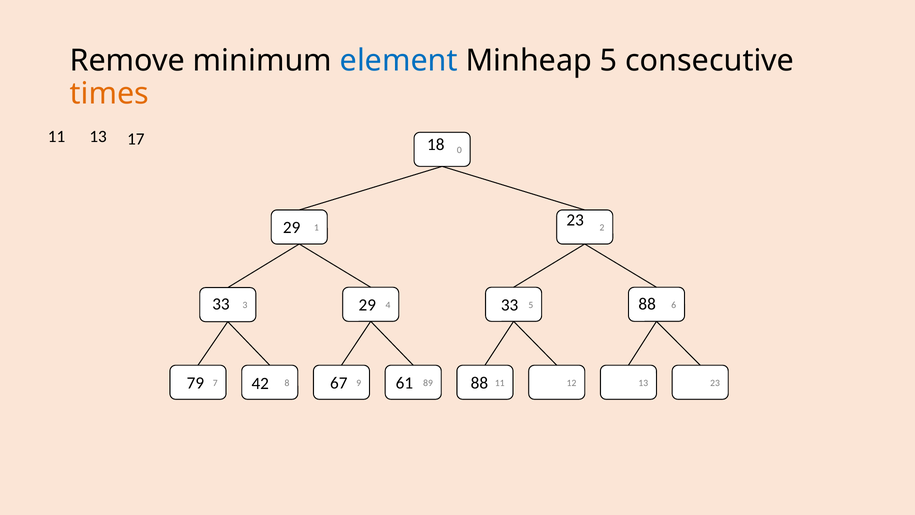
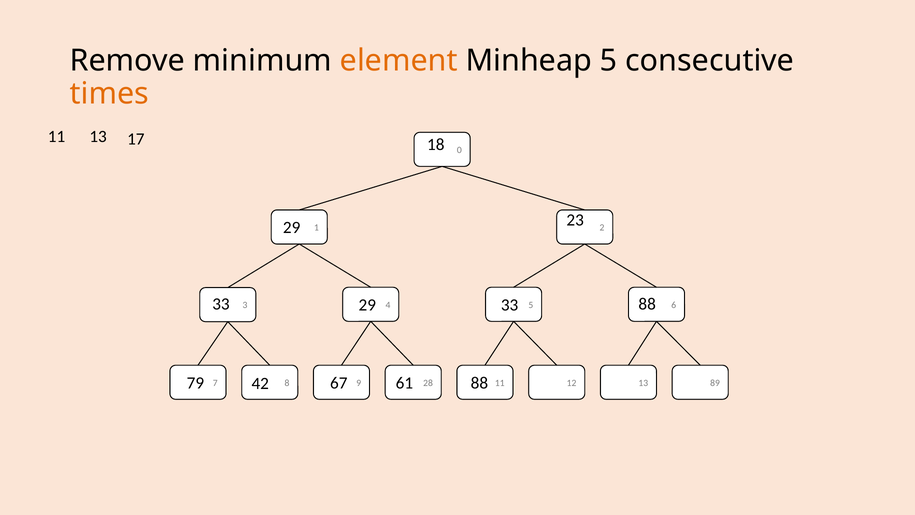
element colour: blue -> orange
89: 89 -> 28
11 23: 23 -> 89
